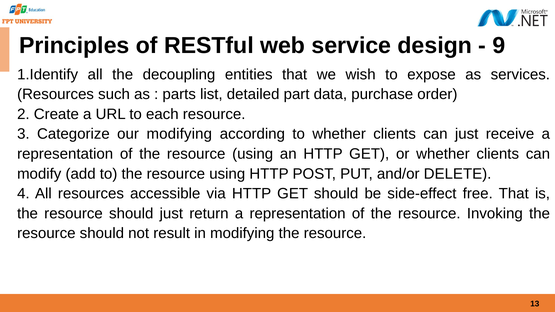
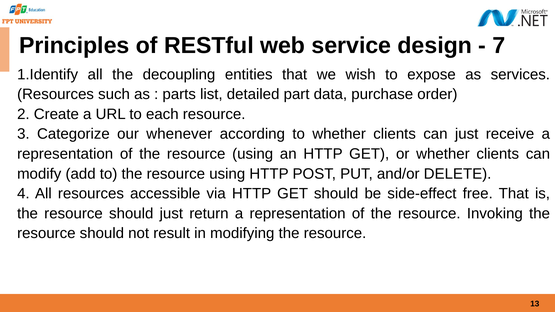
9: 9 -> 7
our modifying: modifying -> whenever
